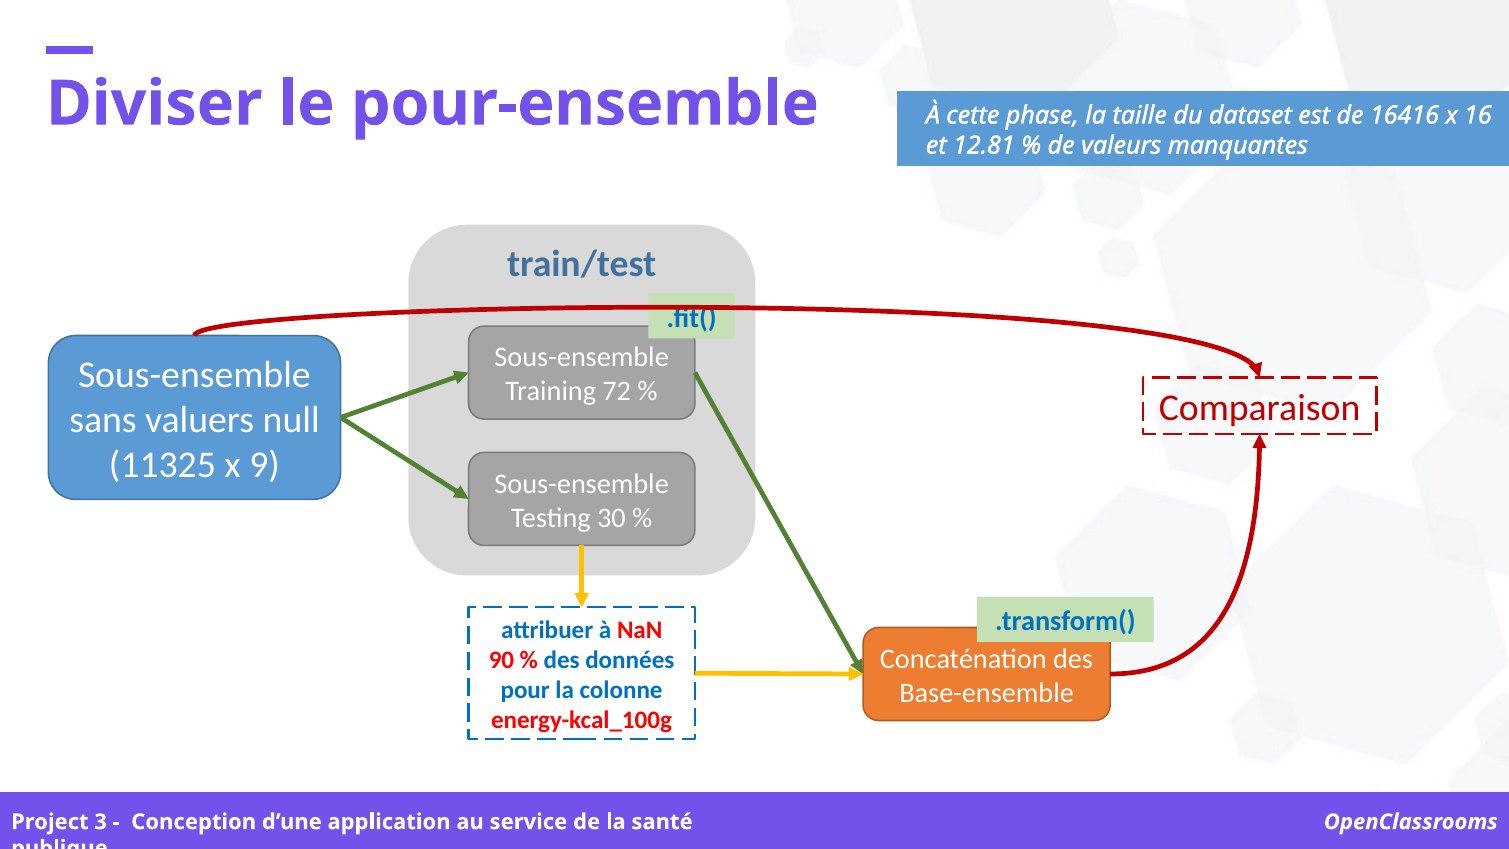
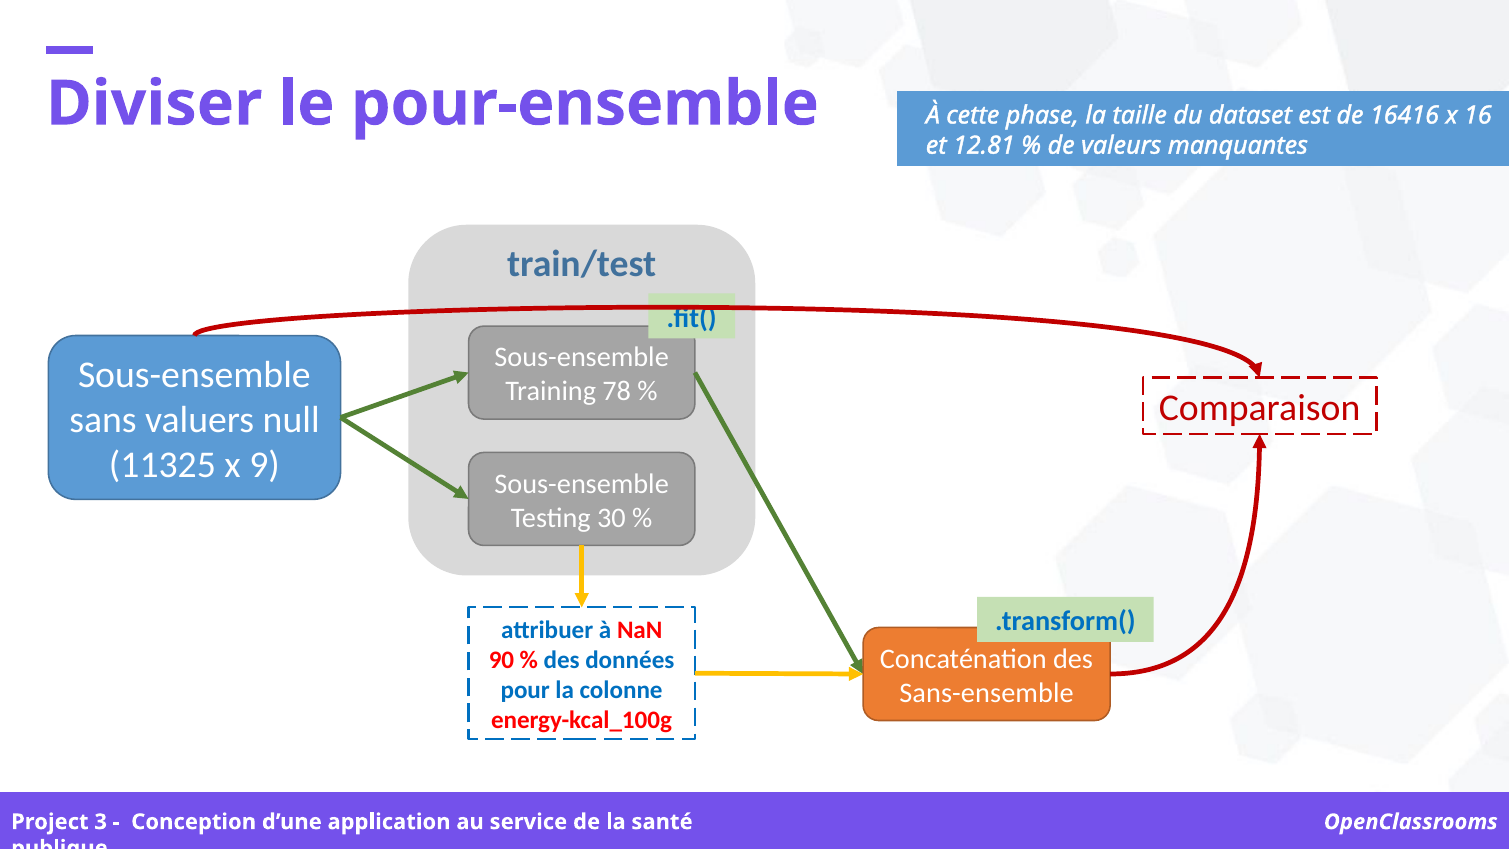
72: 72 -> 78
Base-ensemble: Base-ensemble -> Sans-ensemble
